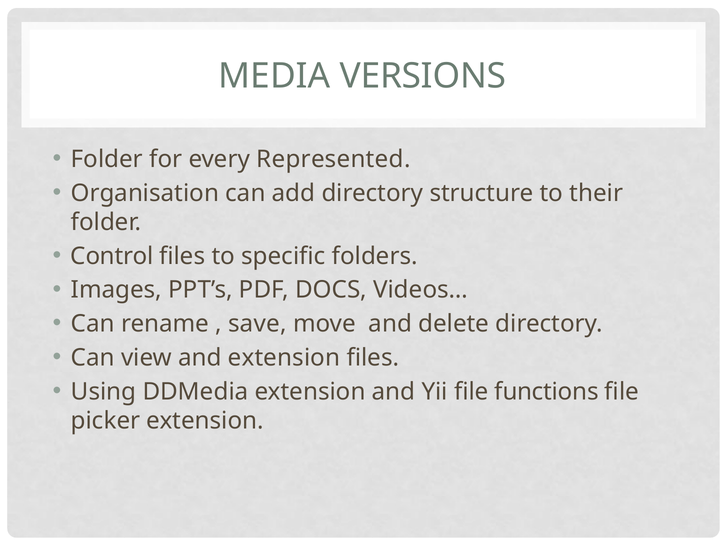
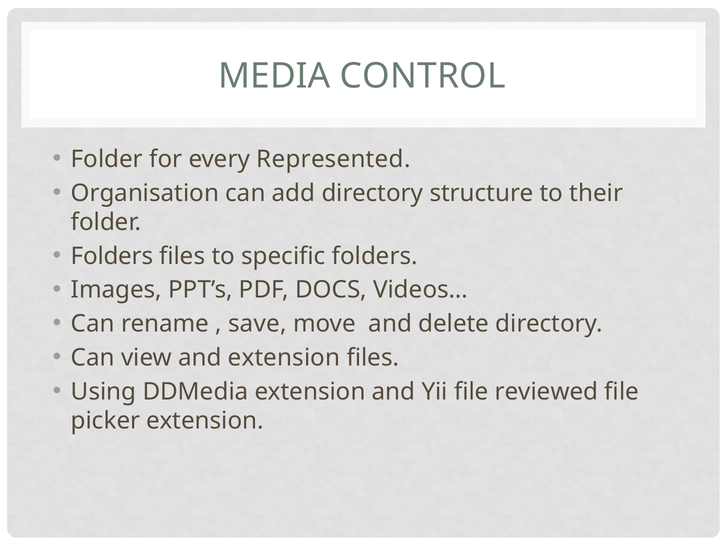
VERSIONS: VERSIONS -> CONTROL
Control at (112, 256): Control -> Folders
functions: functions -> reviewed
